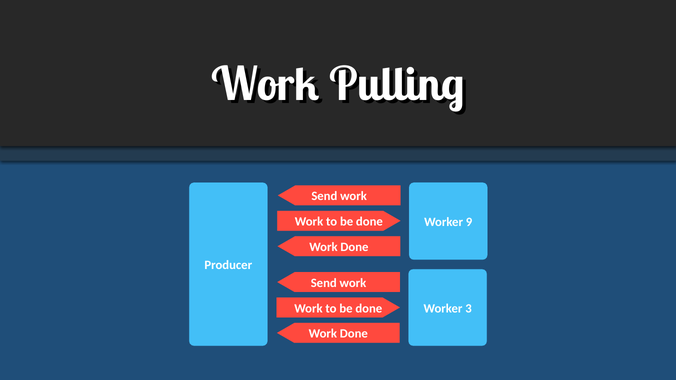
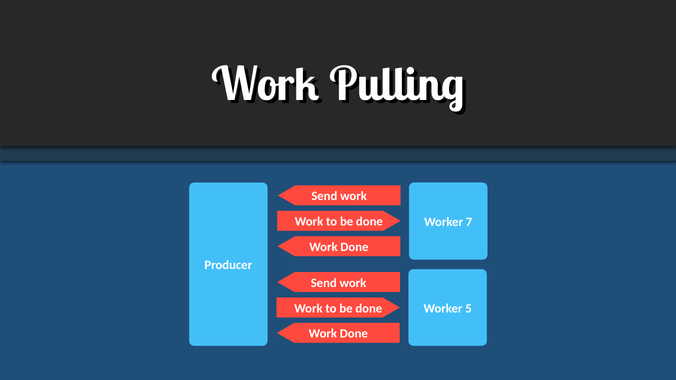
9: 9 -> 7
3: 3 -> 5
